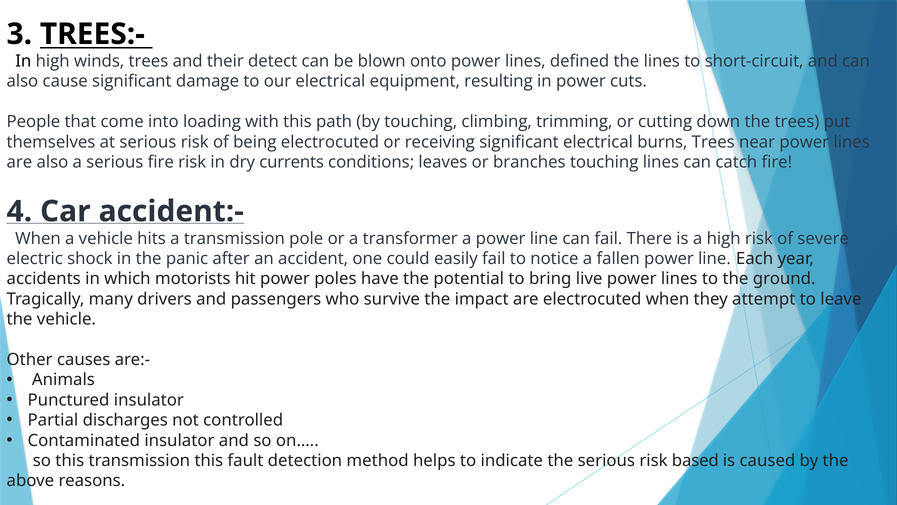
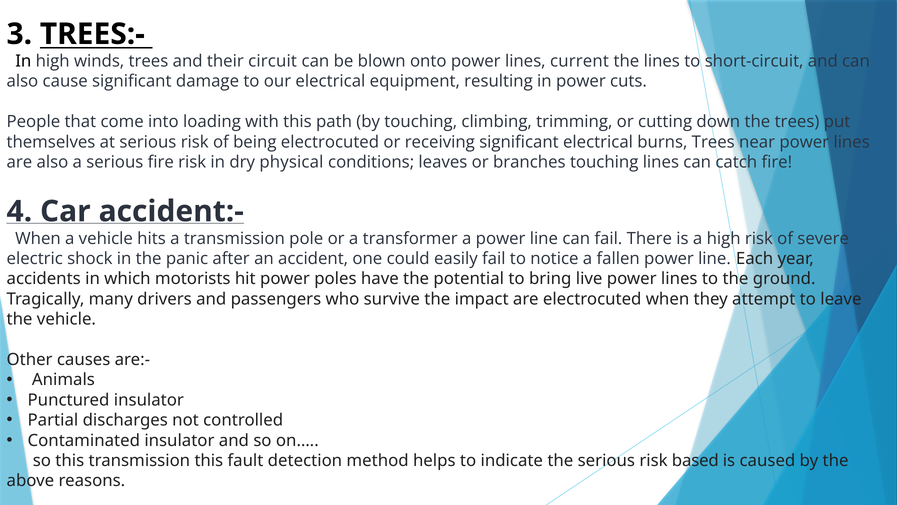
detect: detect -> circuit
defined: defined -> current
currents: currents -> physical
